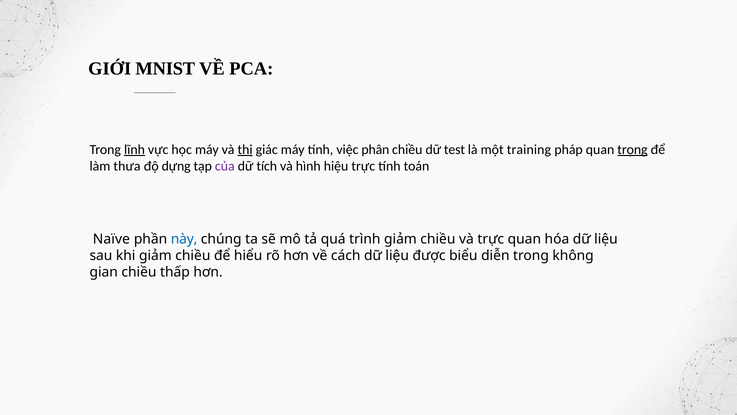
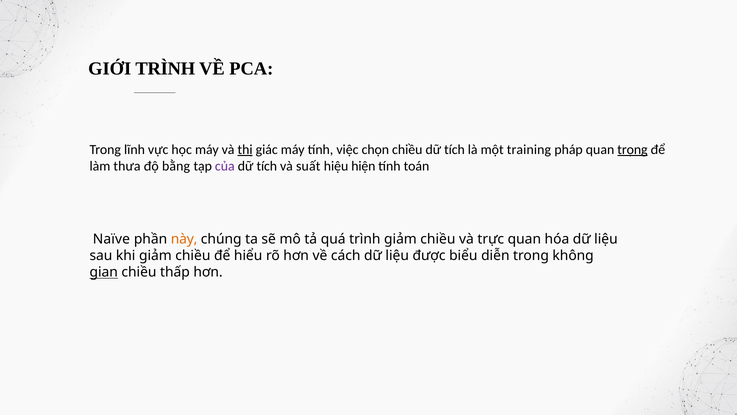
GIỚI MNIST: MNIST -> TRÌNH
lĩnh underline: present -> none
phân: phân -> chọn
chiều dữ test: test -> tích
dựng: dựng -> bằng
hình: hình -> suất
hiệu trực: trực -> hiện
này colour: blue -> orange
gian underline: none -> present
